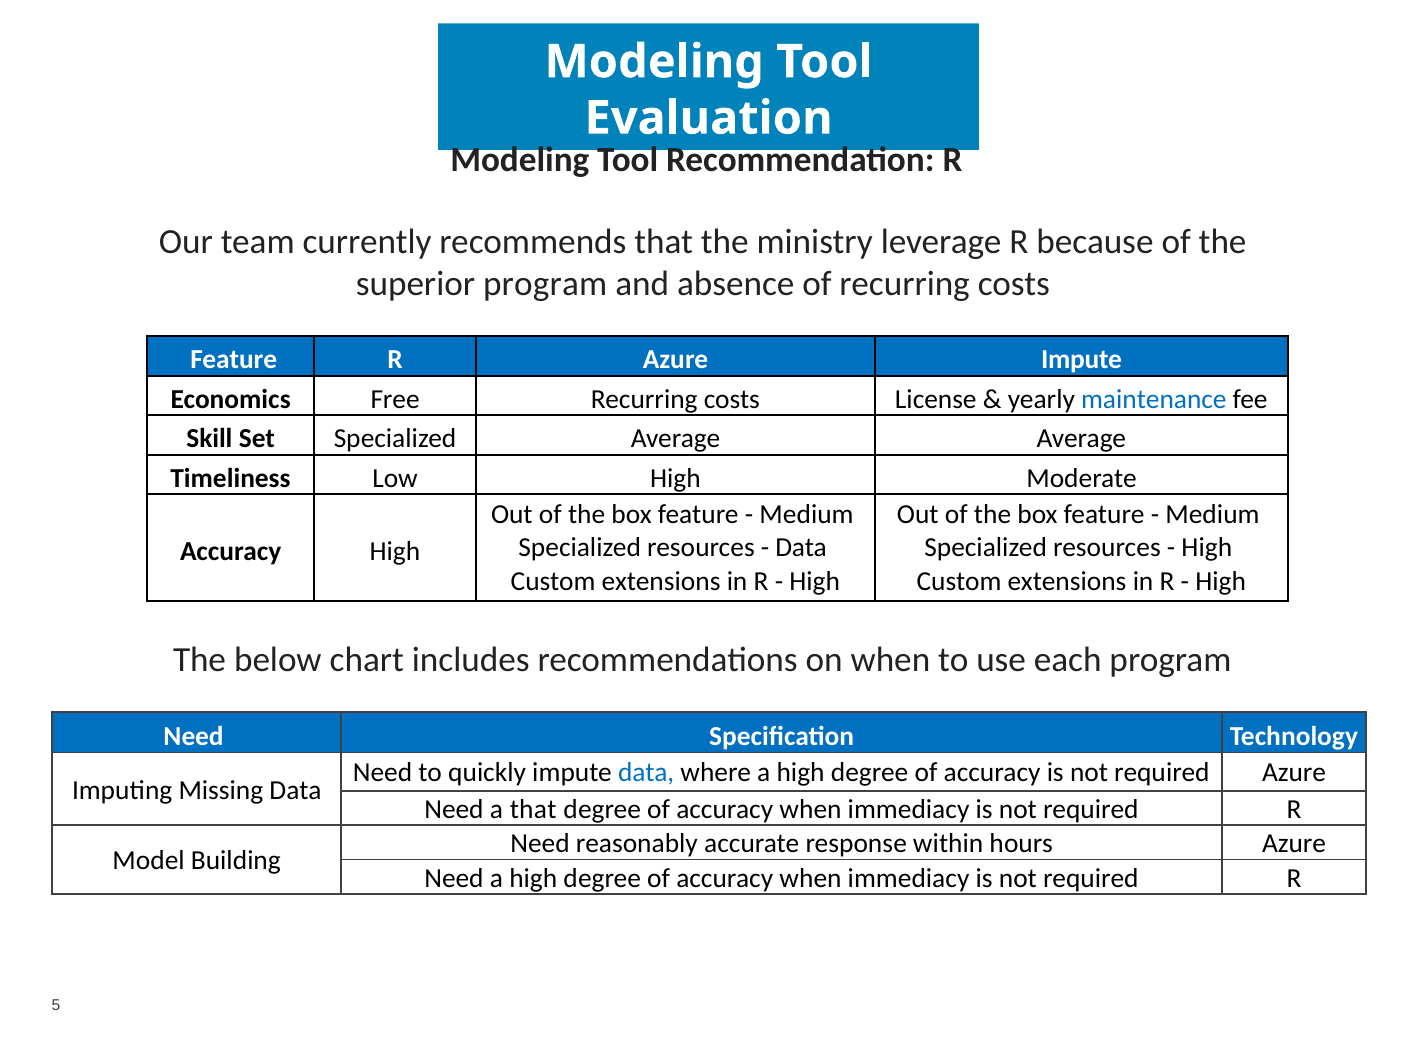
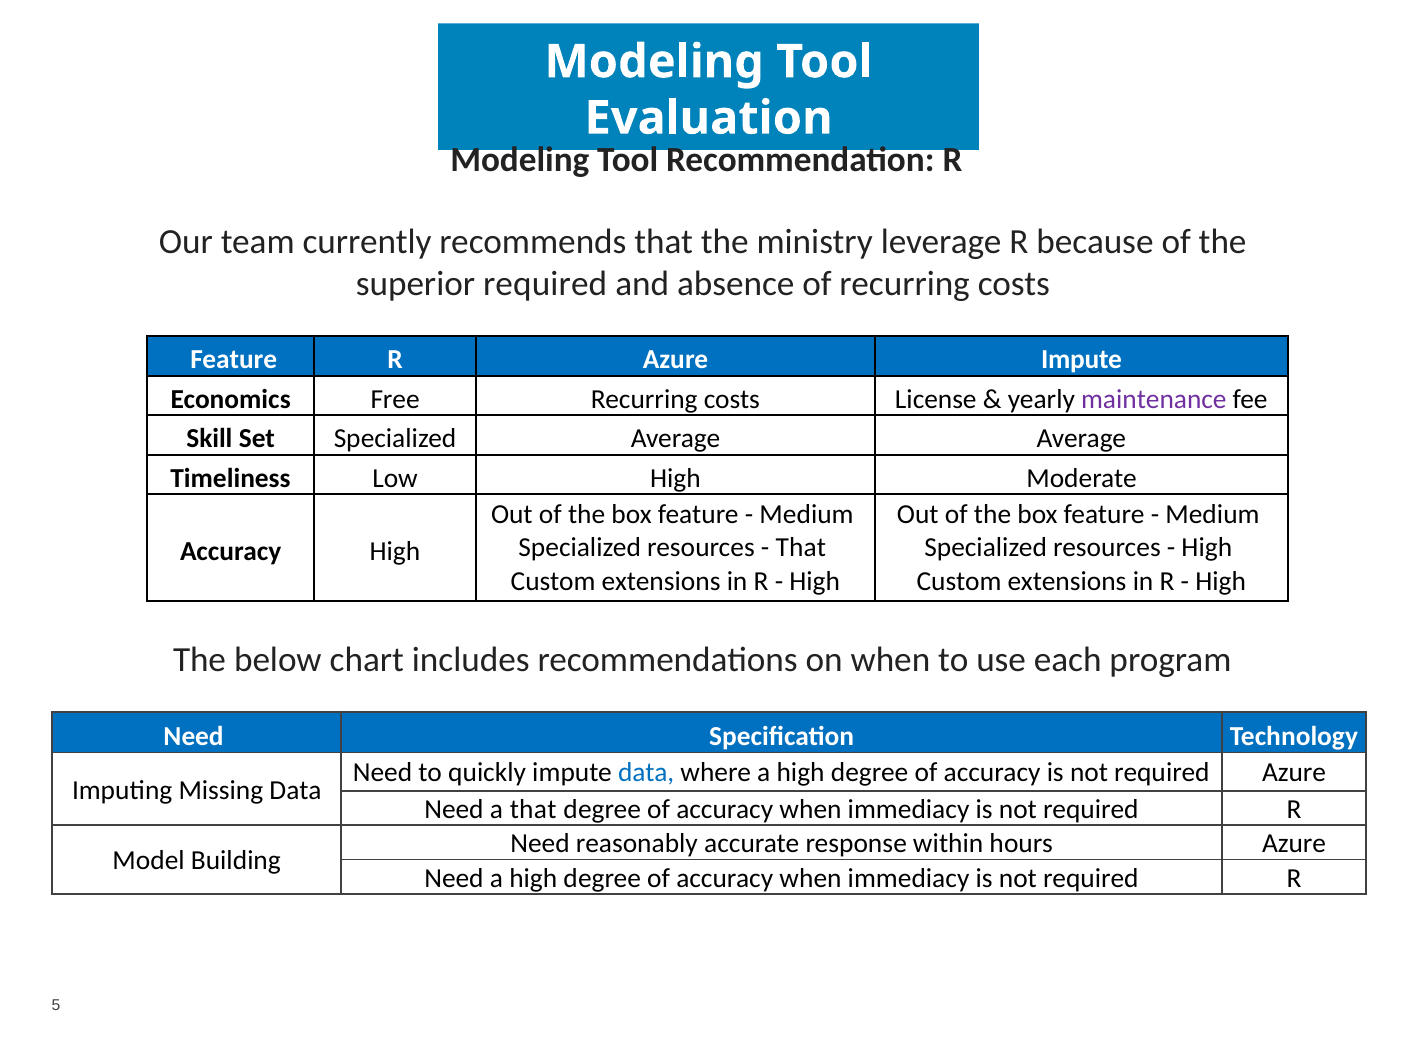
superior program: program -> required
maintenance colour: blue -> purple
Data at (801, 548): Data -> That
